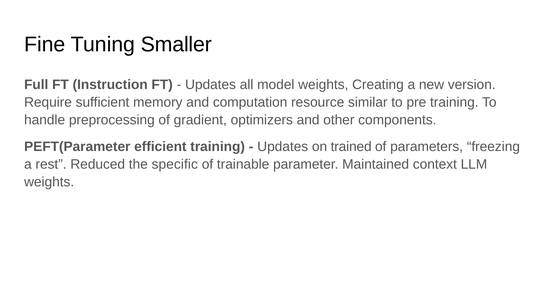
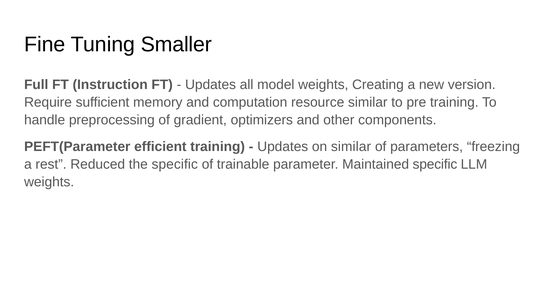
on trained: trained -> similar
Maintained context: context -> specific
